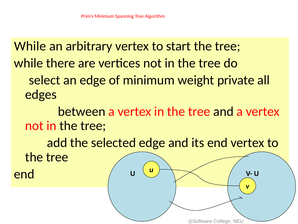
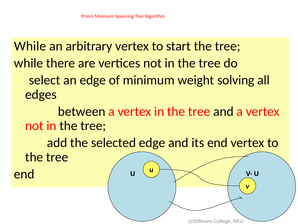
private: private -> solving
